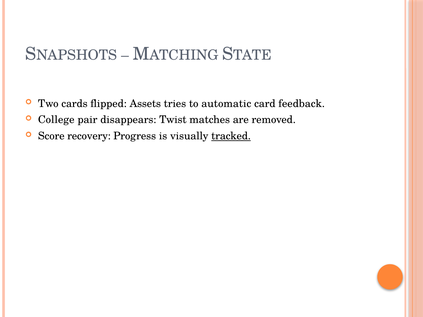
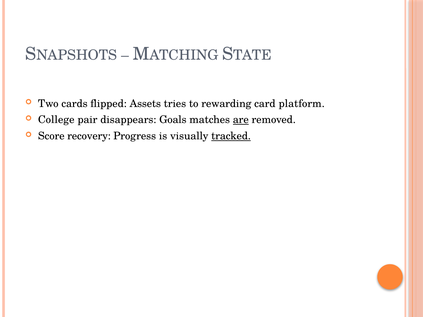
automatic: automatic -> rewarding
feedback: feedback -> platform
Twist: Twist -> Goals
are underline: none -> present
